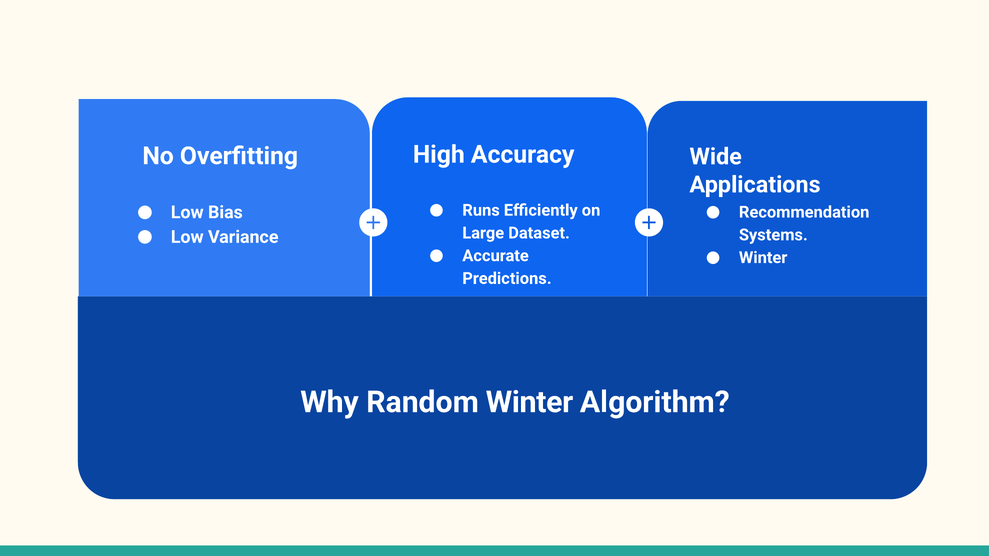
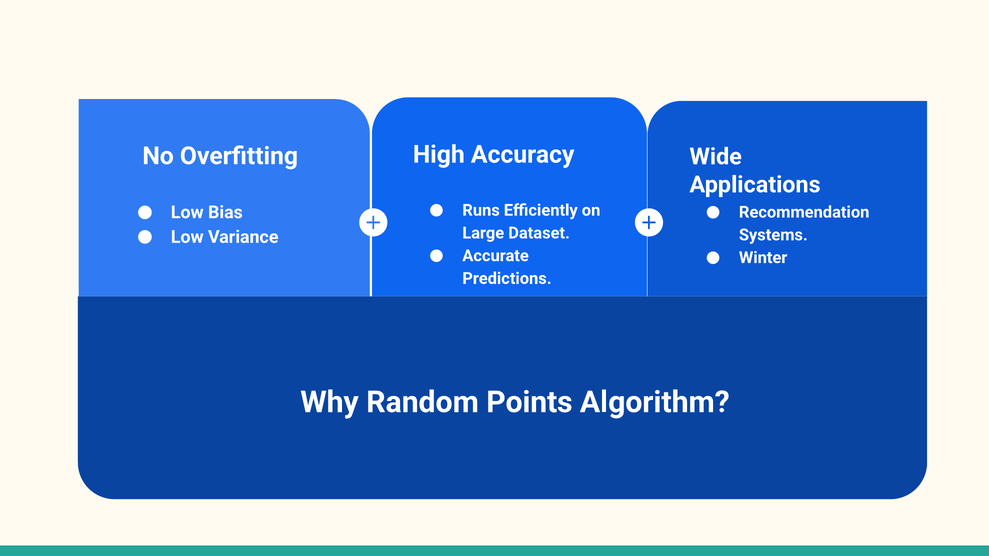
Random Winter: Winter -> Points
